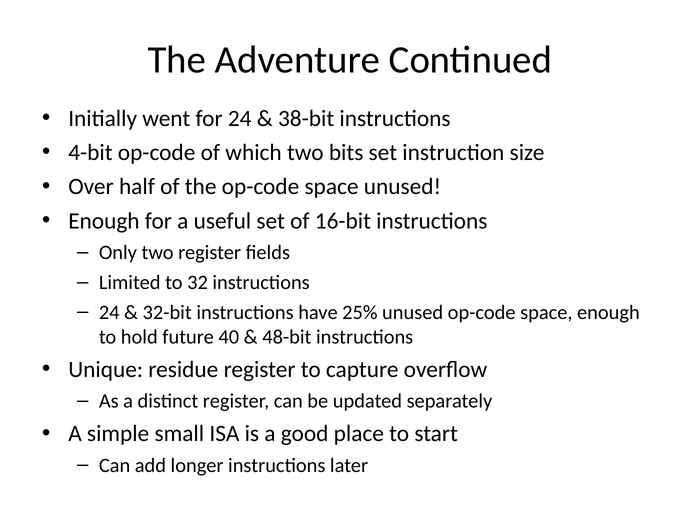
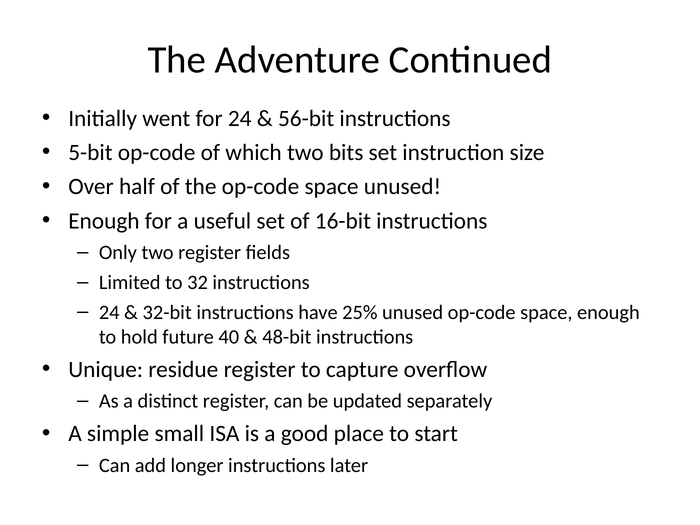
38-bit: 38-bit -> 56-bit
4-bit: 4-bit -> 5-bit
